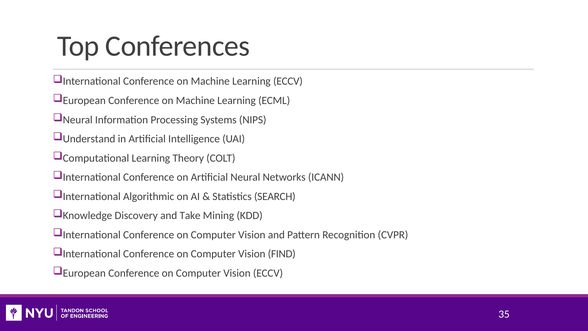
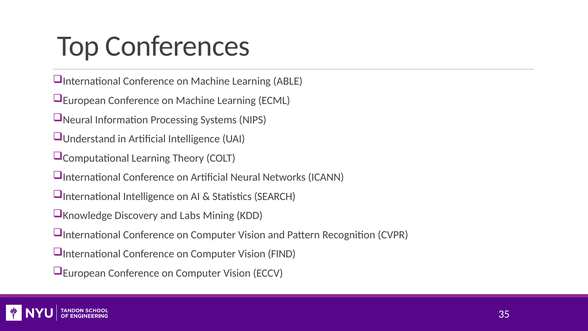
Learning ECCV: ECCV -> ABLE
International Algorithmic: Algorithmic -> Intelligence
Take: Take -> Labs
